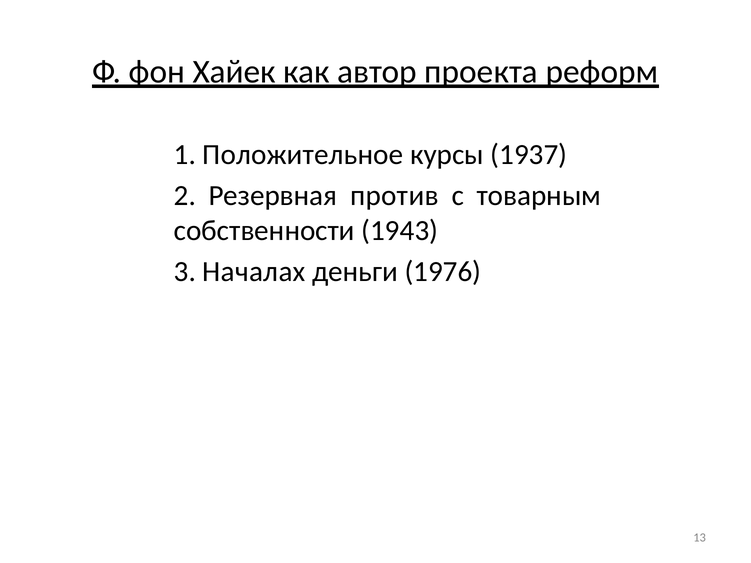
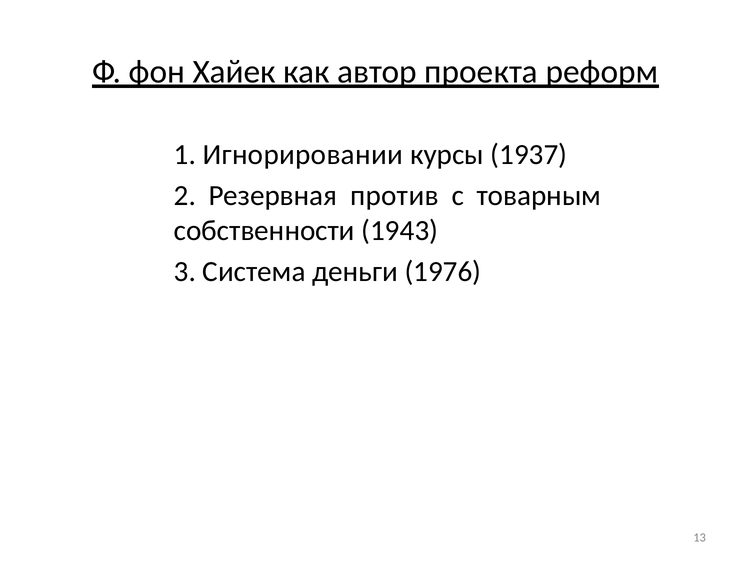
Положительное: Положительное -> Игнорировании
Началах: Началах -> Система
